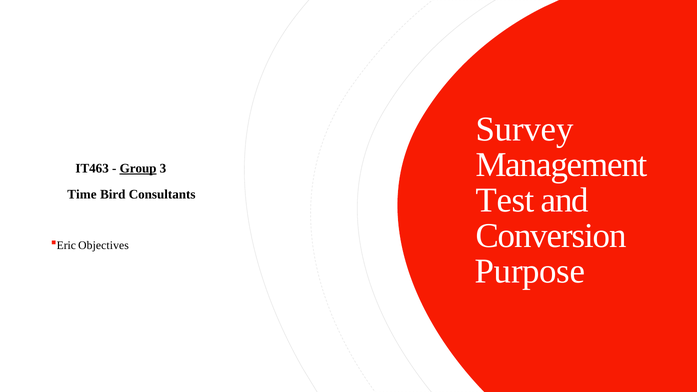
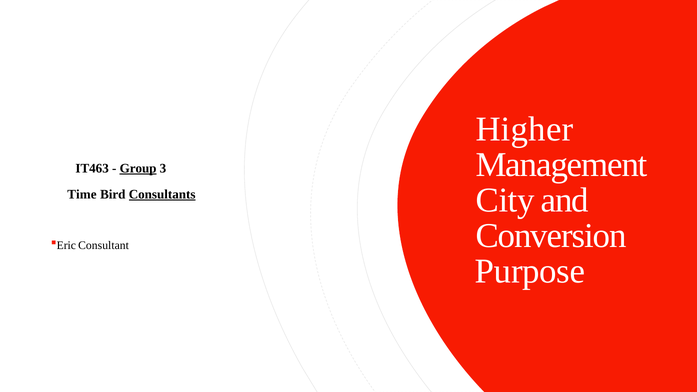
Survey: Survey -> Higher
Test: Test -> City
Consultants underline: none -> present
Objectives: Objectives -> Consultant
